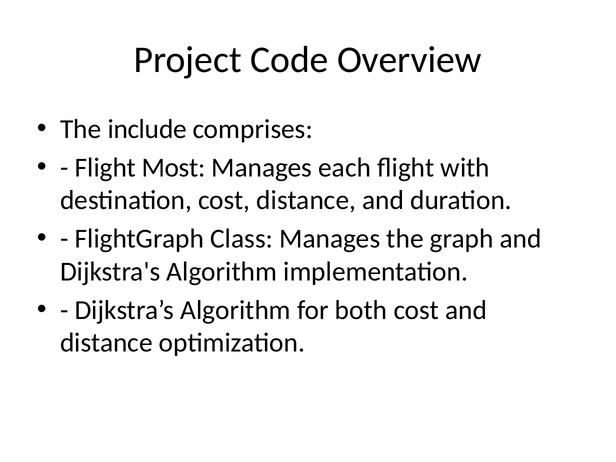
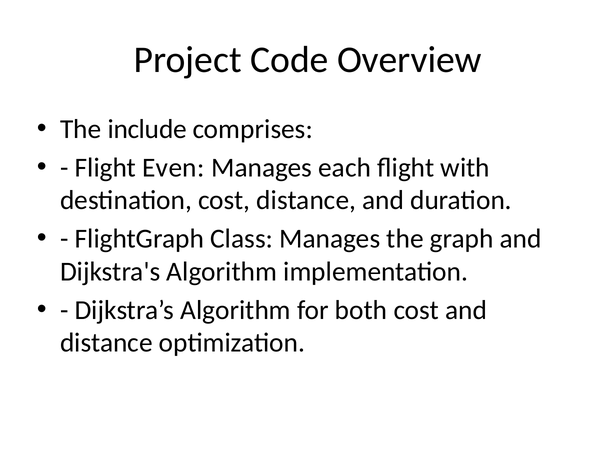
Most: Most -> Even
